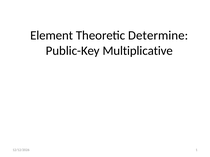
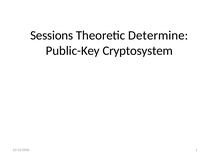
Element: Element -> Sessions
Multiplicative: Multiplicative -> Cryptosystem
